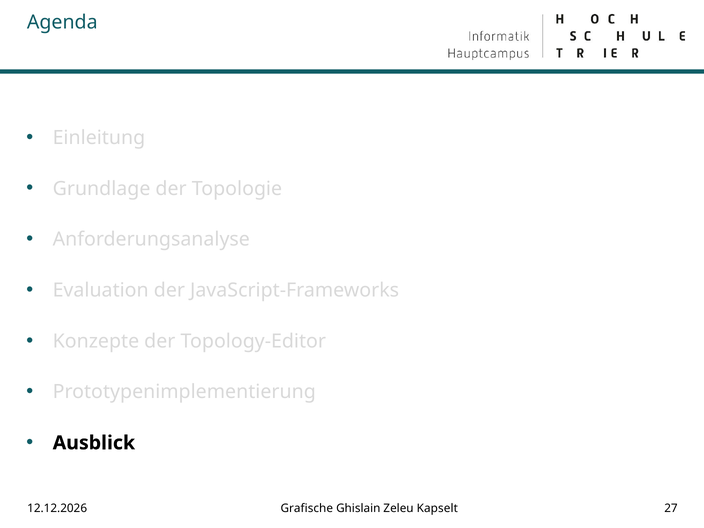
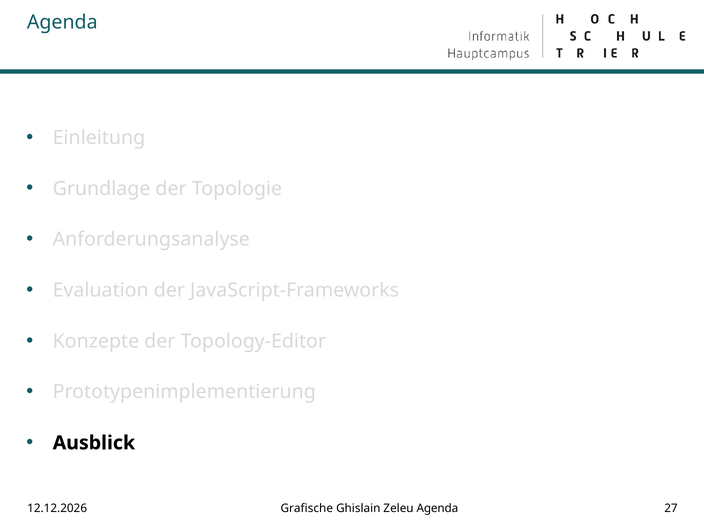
Zeleu Kapselt: Kapselt -> Agenda
